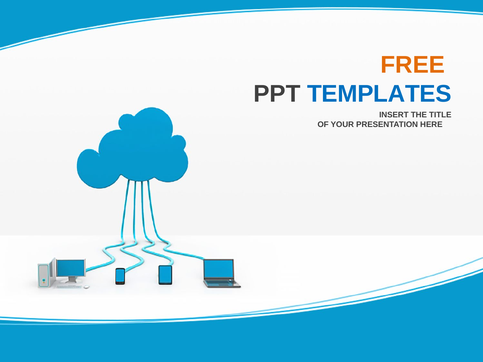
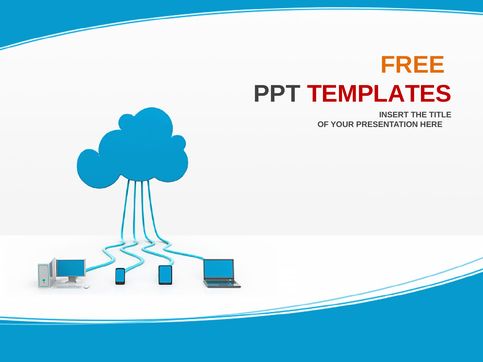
TEMPLATES colour: blue -> red
